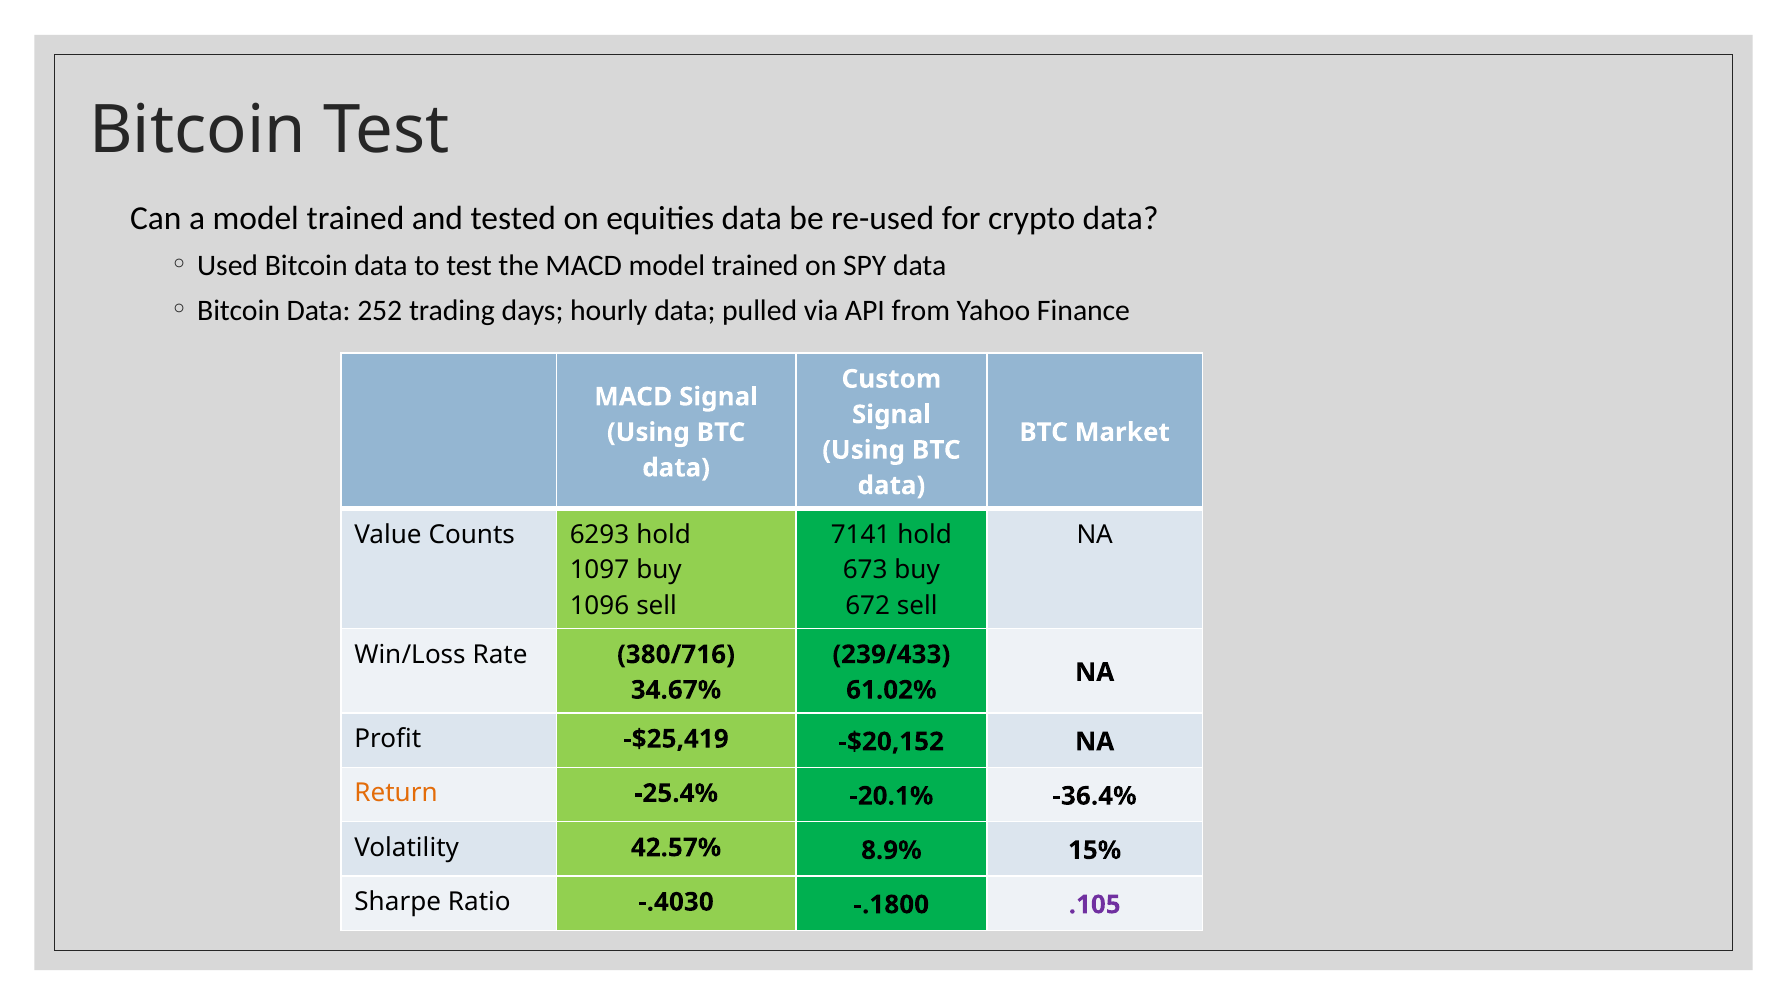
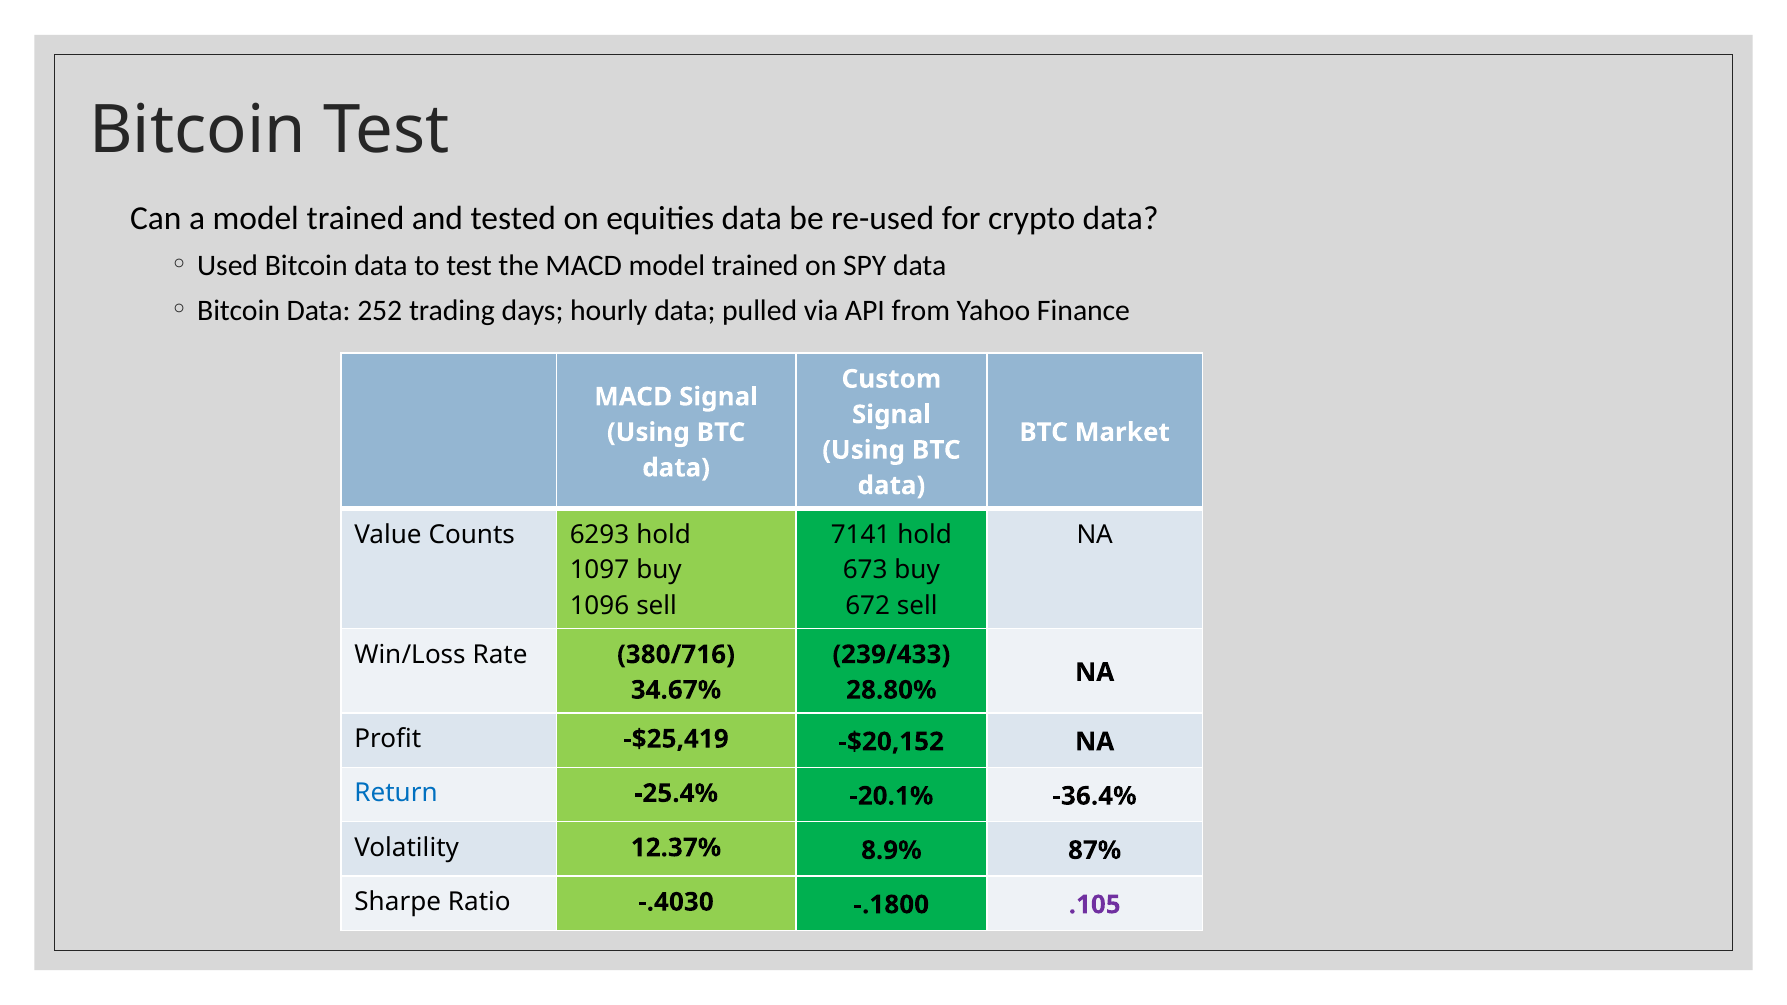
61.02%: 61.02% -> 28.80%
Return colour: orange -> blue
42.57%: 42.57% -> 12.37%
15%: 15% -> 87%
